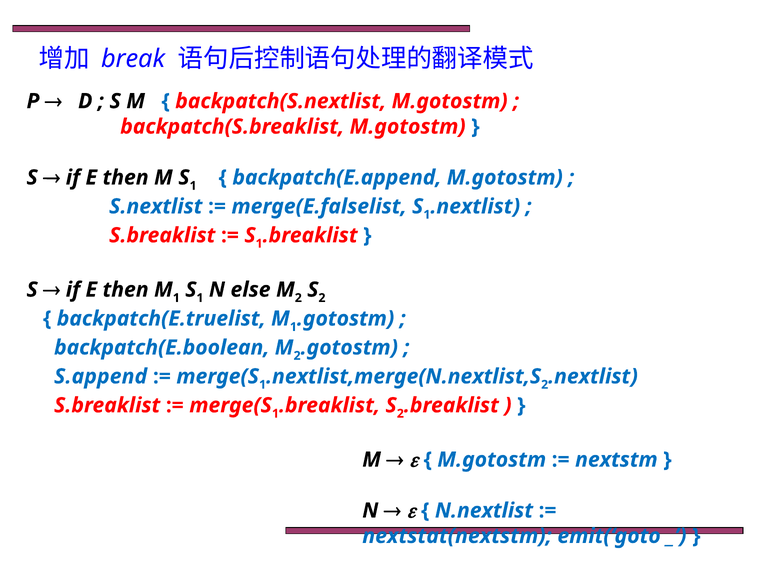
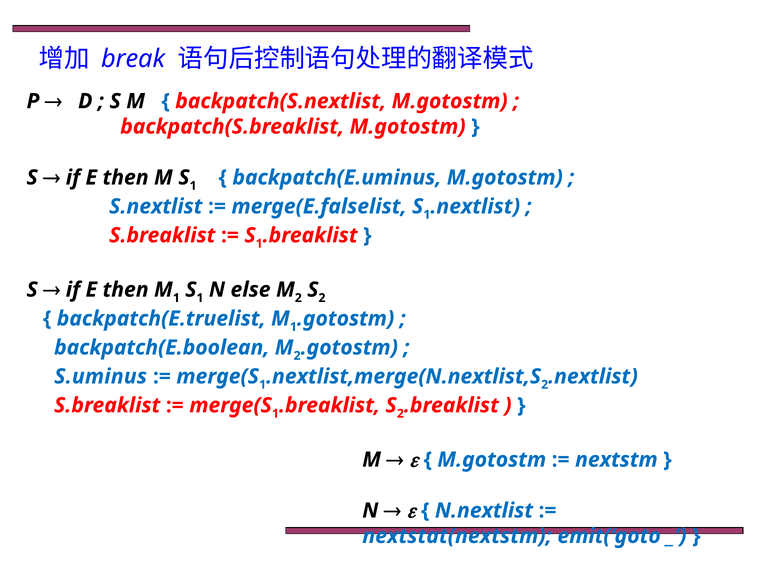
backpatch(E.append: backpatch(E.append -> backpatch(E.uminus
S.append: S.append -> S.uminus
